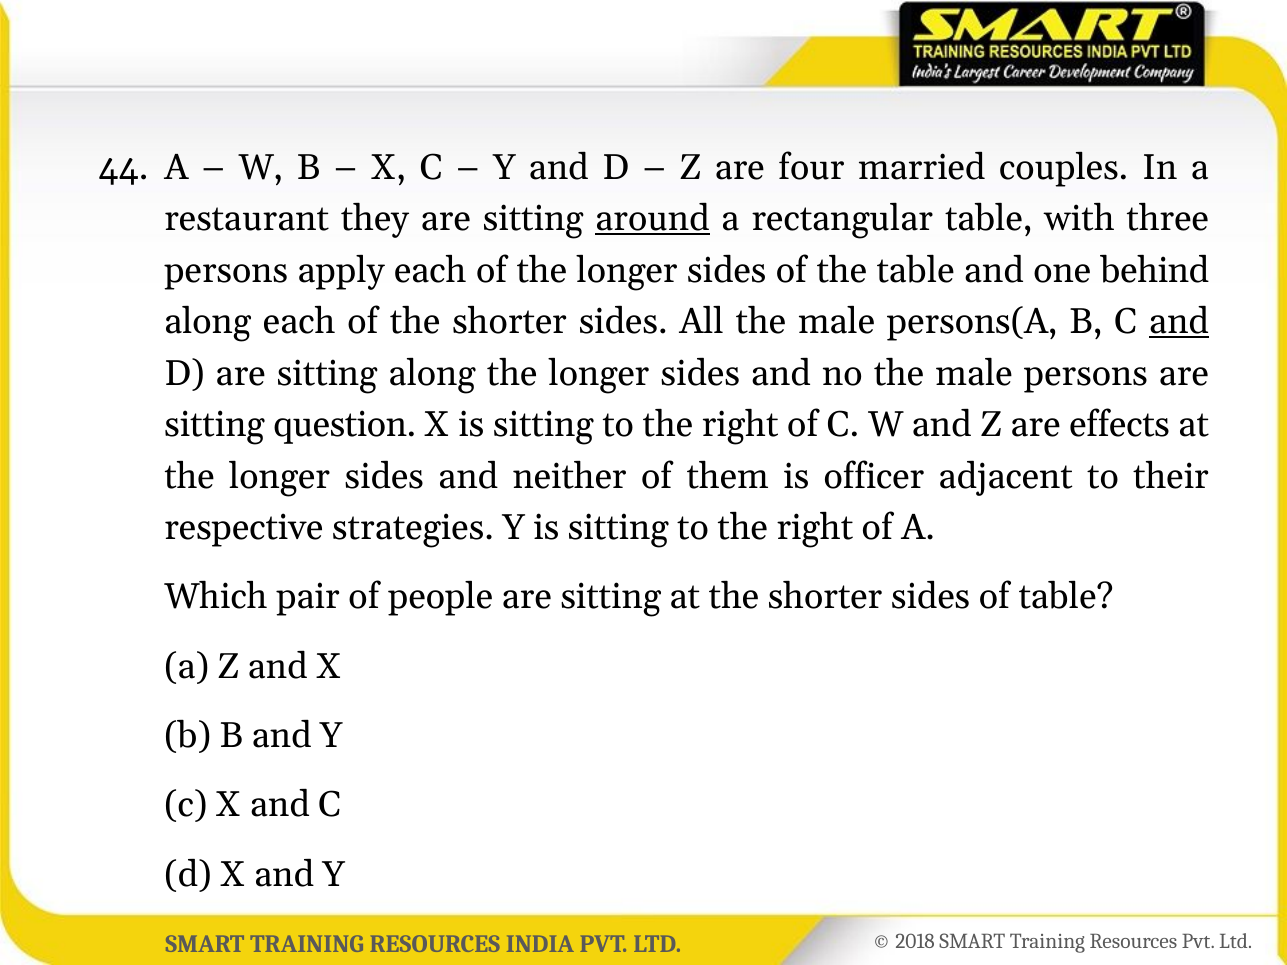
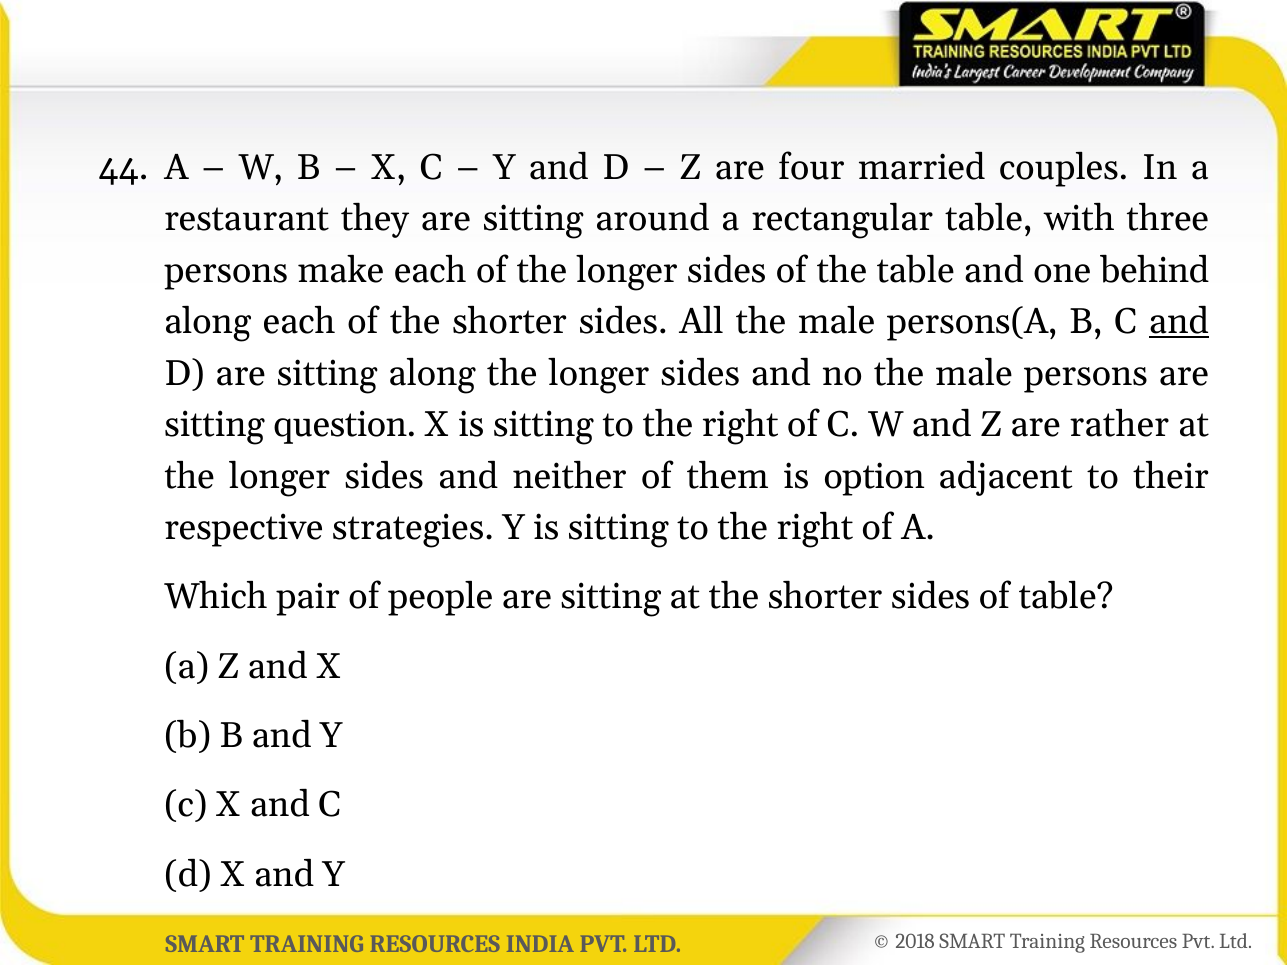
around underline: present -> none
apply: apply -> make
effects: effects -> rather
officer: officer -> option
